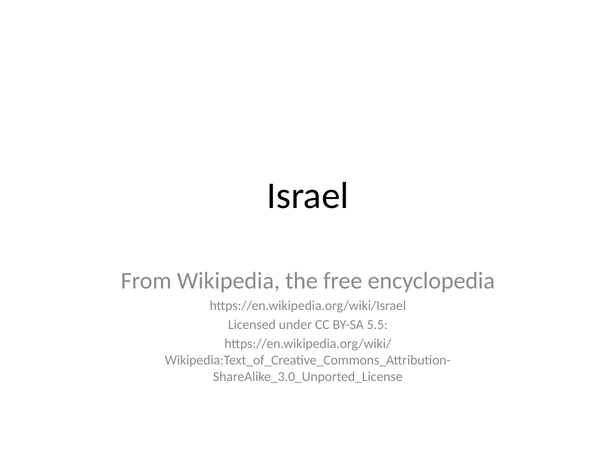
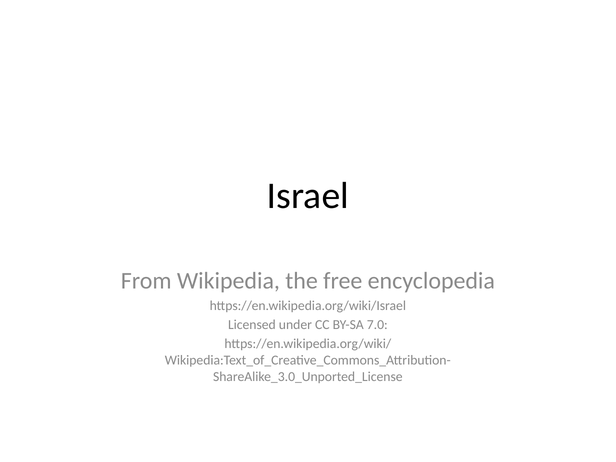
5.5: 5.5 -> 7.0
